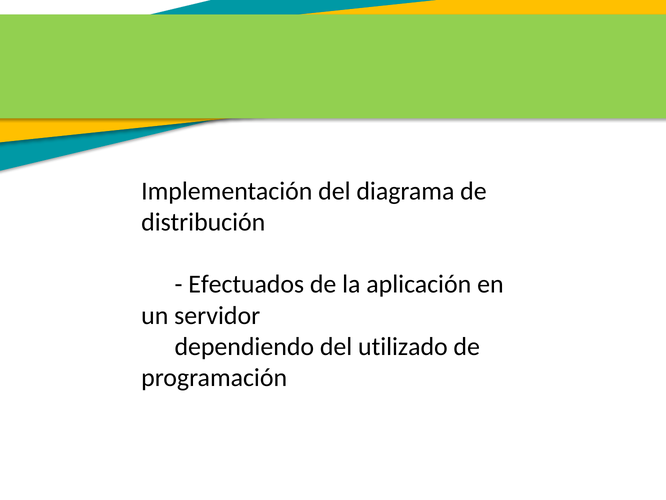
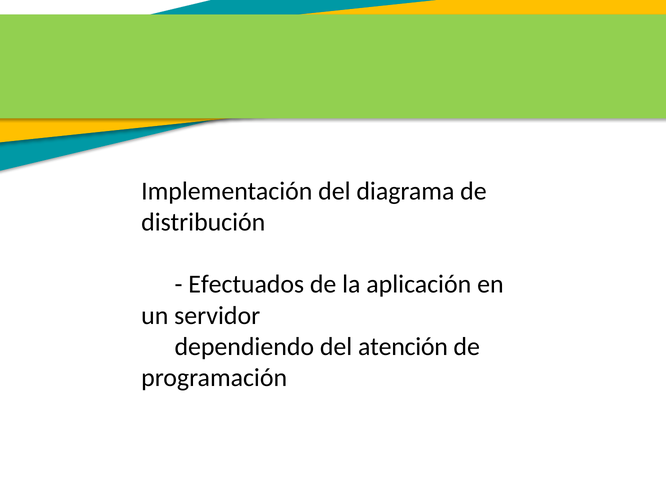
utilizado: utilizado -> atención
